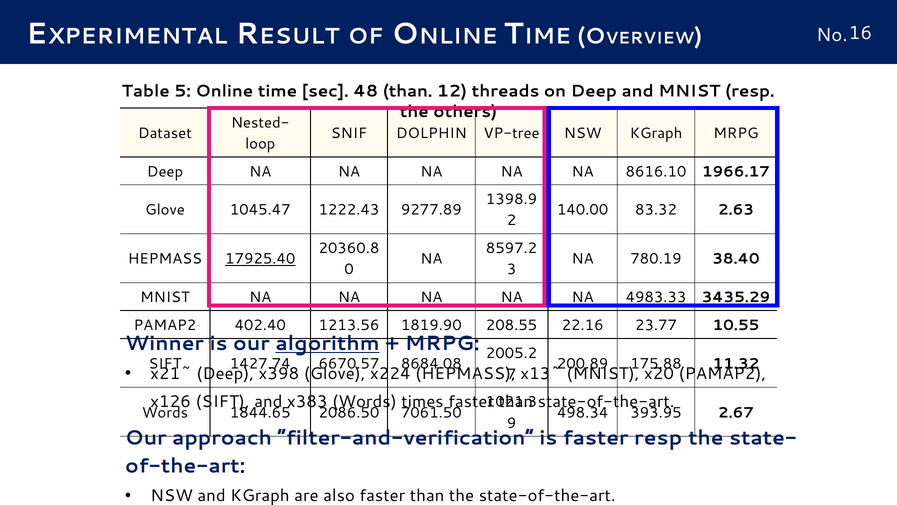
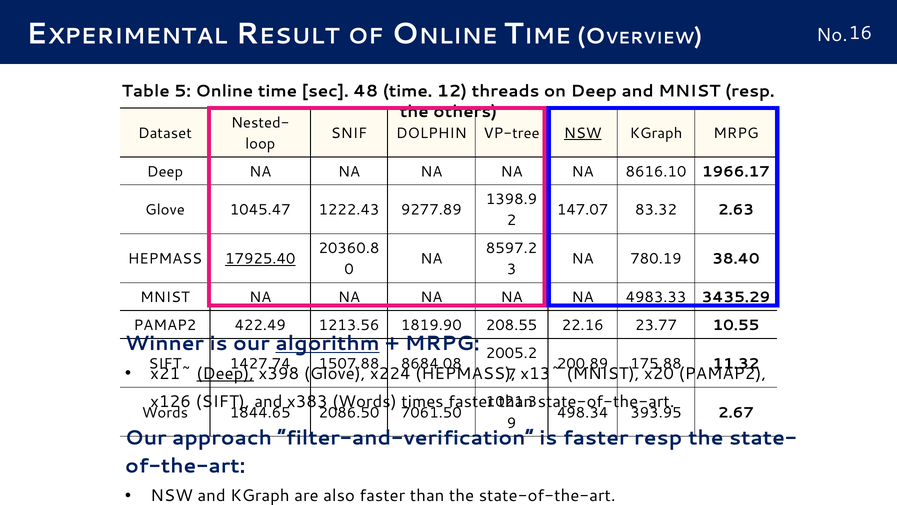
48 than: than -> time
NSW at (583, 133) underline: none -> present
140.00: 140.00 -> 147.07
402.40: 402.40 -> 422.49
6670.57: 6670.57 -> 1507.88
Deep at (225, 373) underline: none -> present
